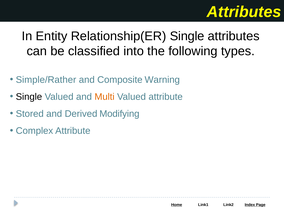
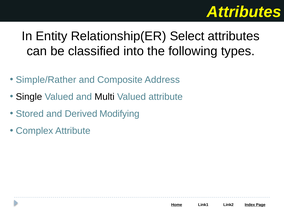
Relationship(ER Single: Single -> Select
Warning: Warning -> Address
Multi colour: orange -> black
